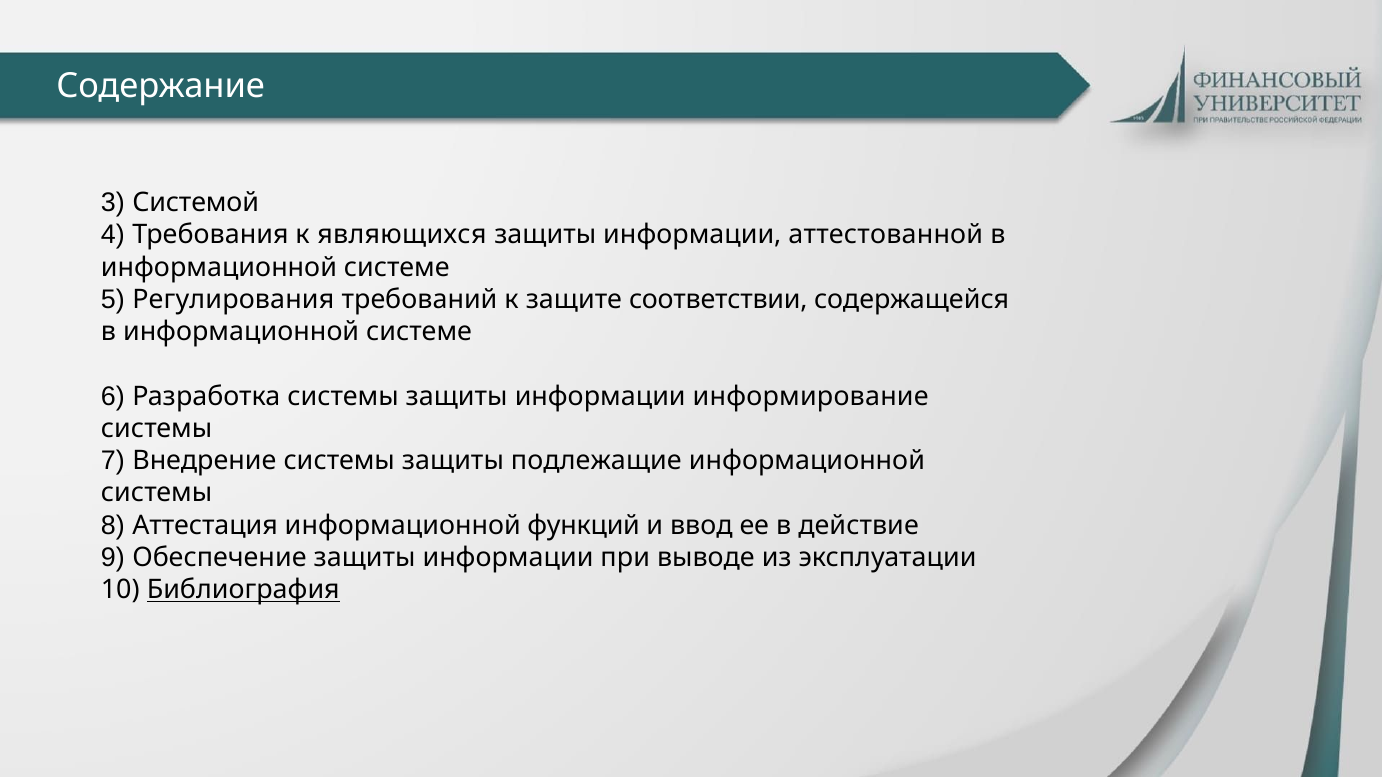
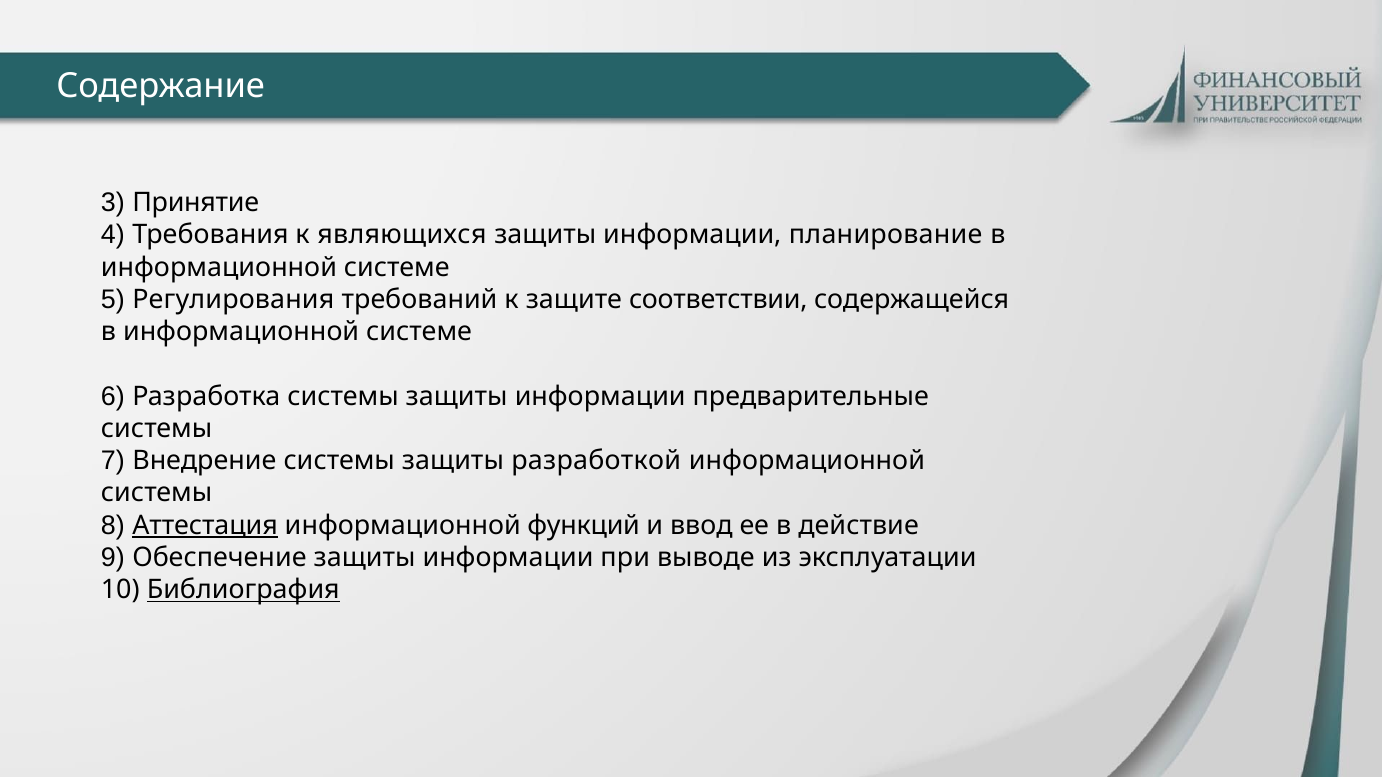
Системой: Системой -> Принятие
аттестованной: аттестованной -> планирование
информирование: информирование -> предварительные
подлежащие: подлежащие -> разработкой
Аттестация underline: none -> present
